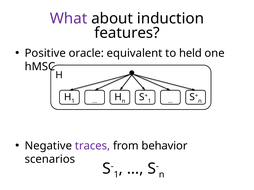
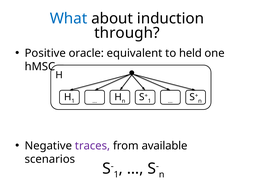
What colour: purple -> blue
features: features -> through
behavior: behavior -> available
